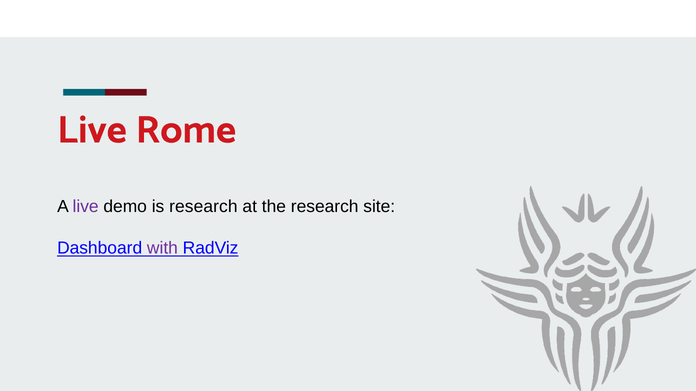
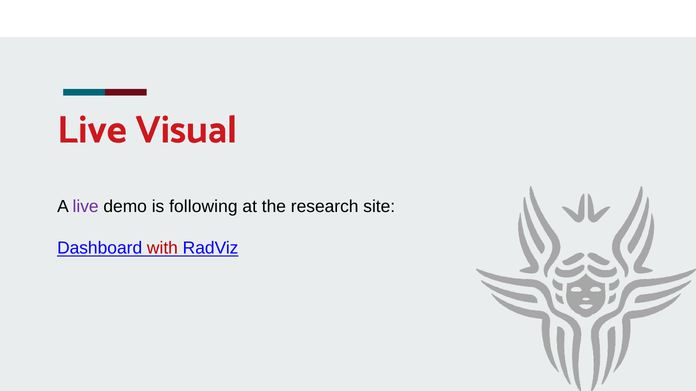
Rome: Rome -> Visual
is research: research -> following
with colour: purple -> red
